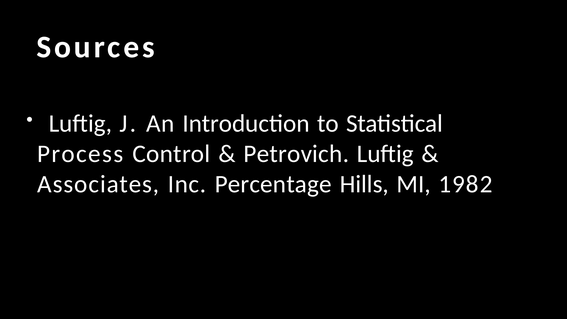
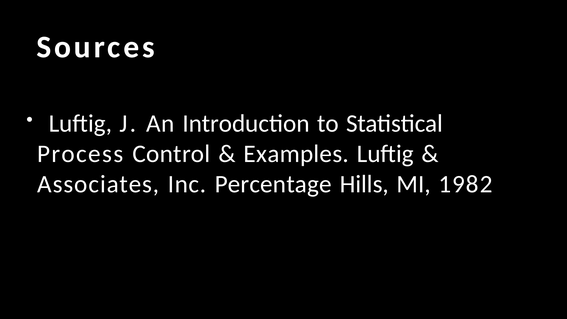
Petrovich: Petrovich -> Examples
